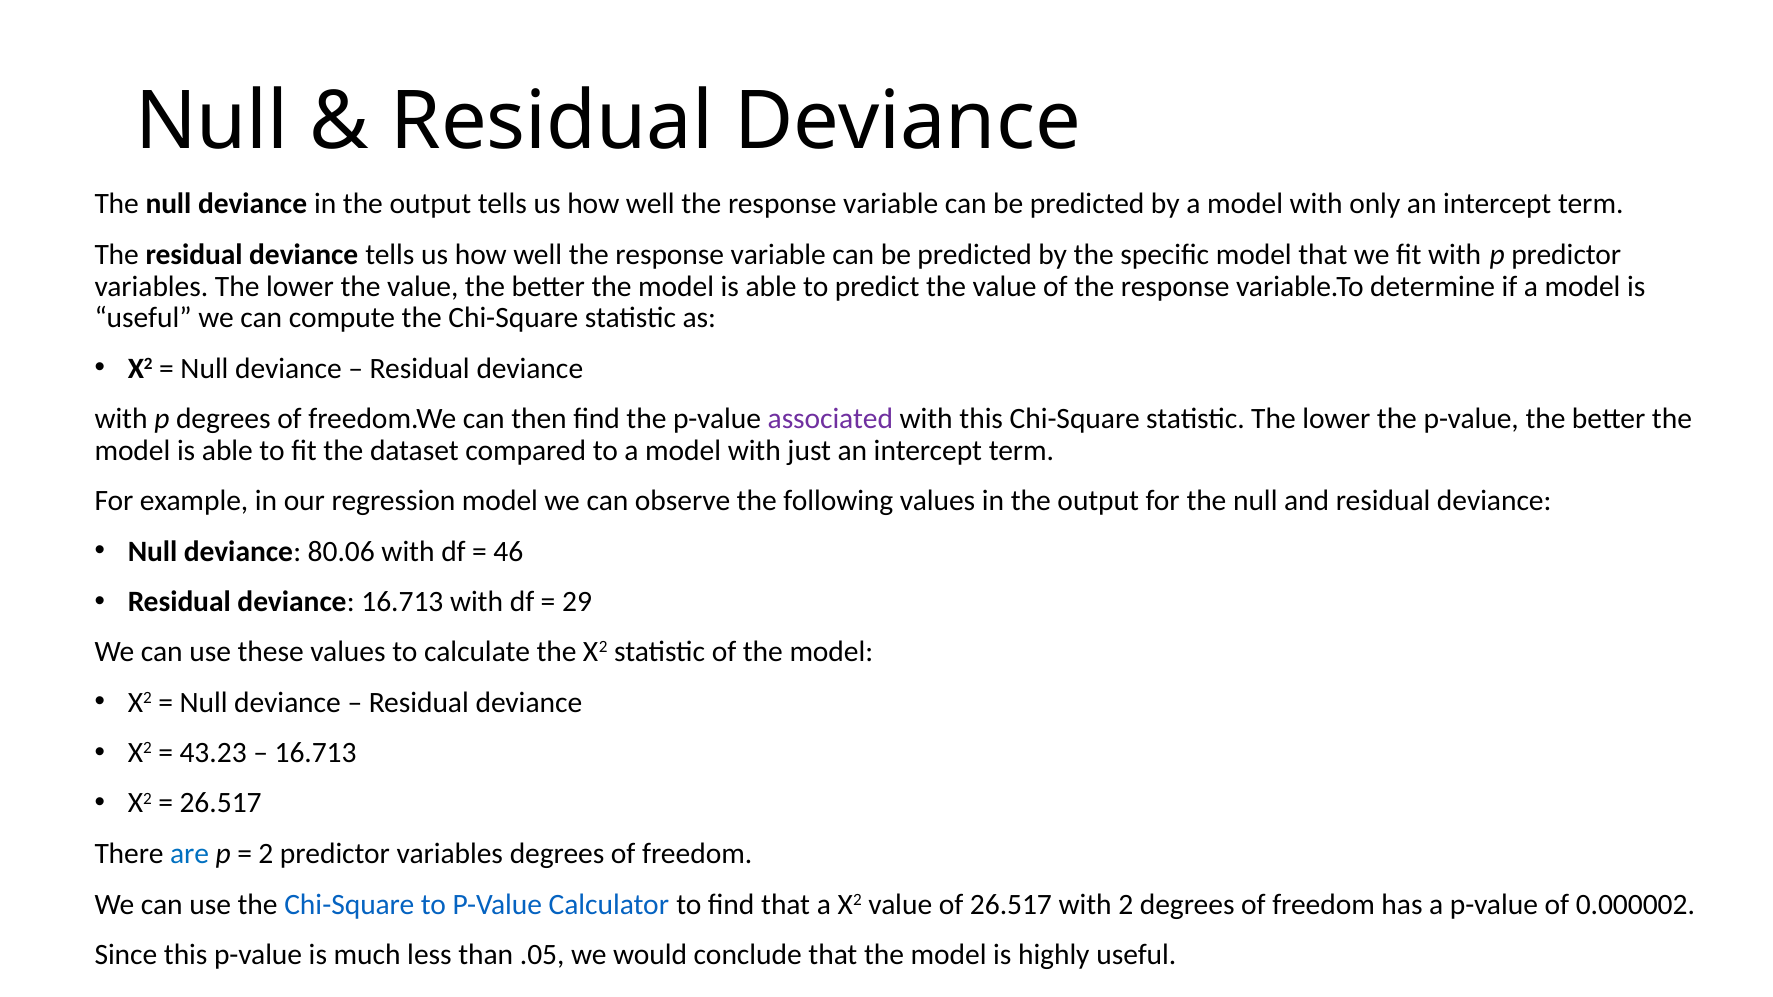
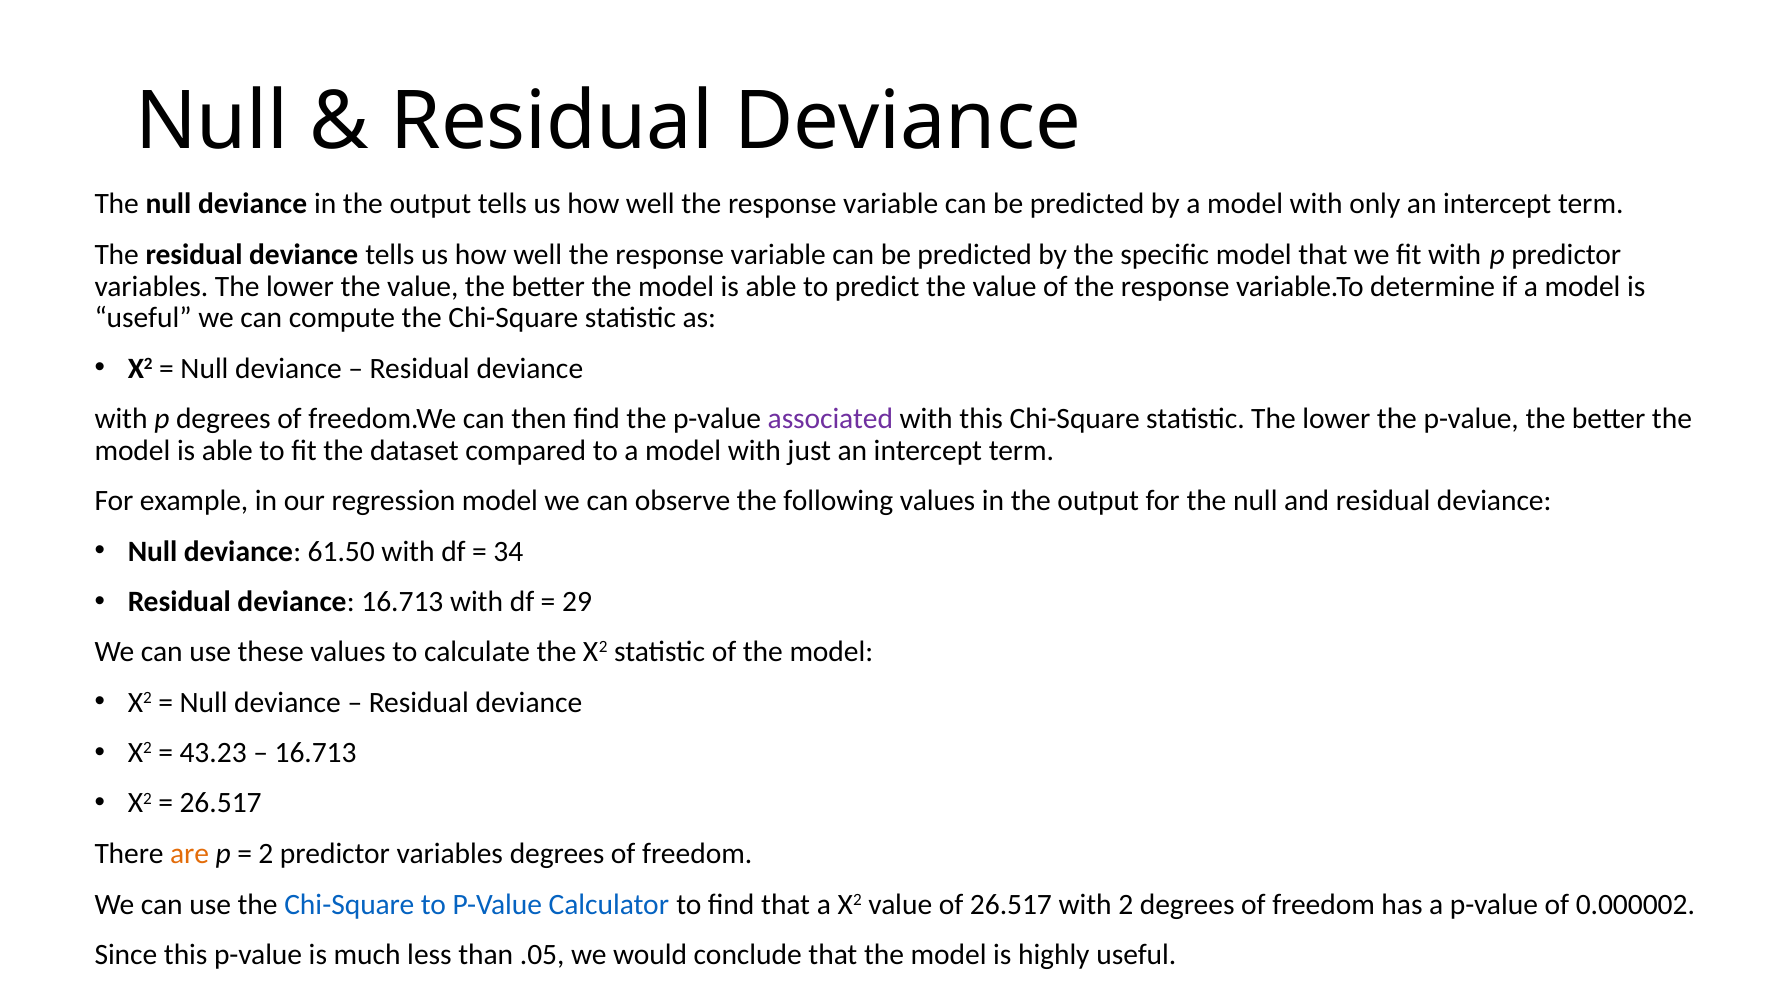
80.06: 80.06 -> 61.50
46: 46 -> 34
are colour: blue -> orange
